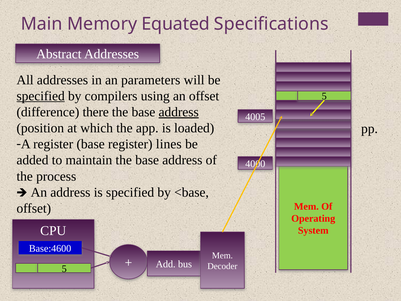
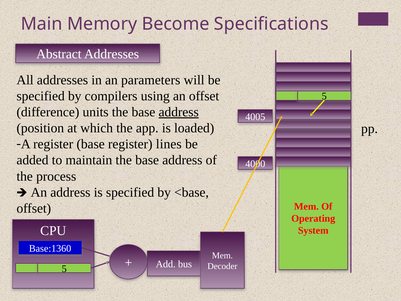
Equated: Equated -> Become
specified at (41, 96) underline: present -> none
there: there -> units
Base:4600: Base:4600 -> Base:1360
